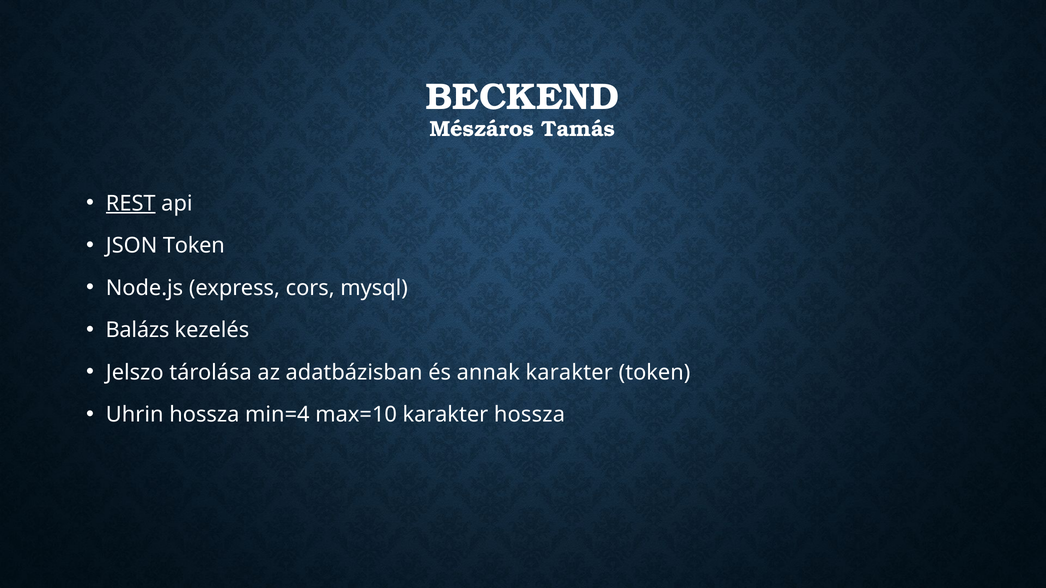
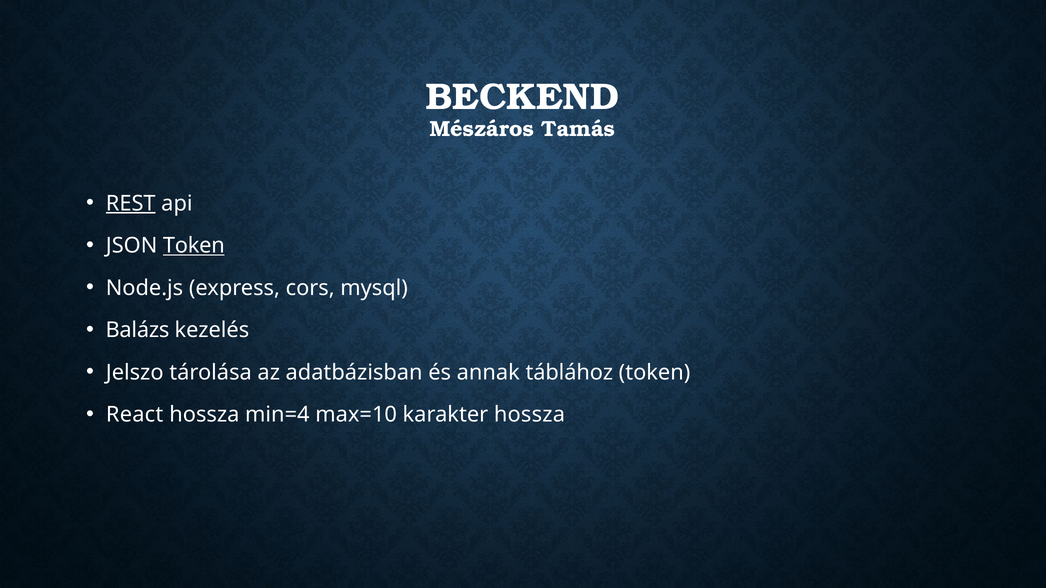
Token at (194, 246) underline: none -> present
annak karakter: karakter -> táblához
Uhrin: Uhrin -> React
